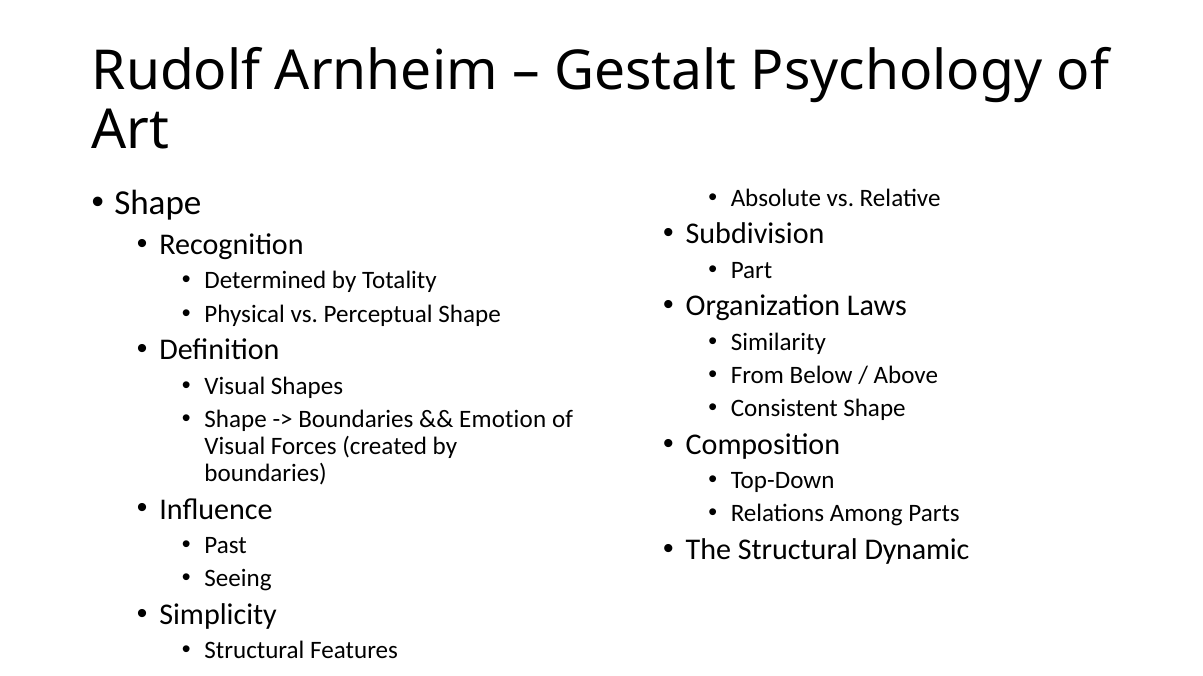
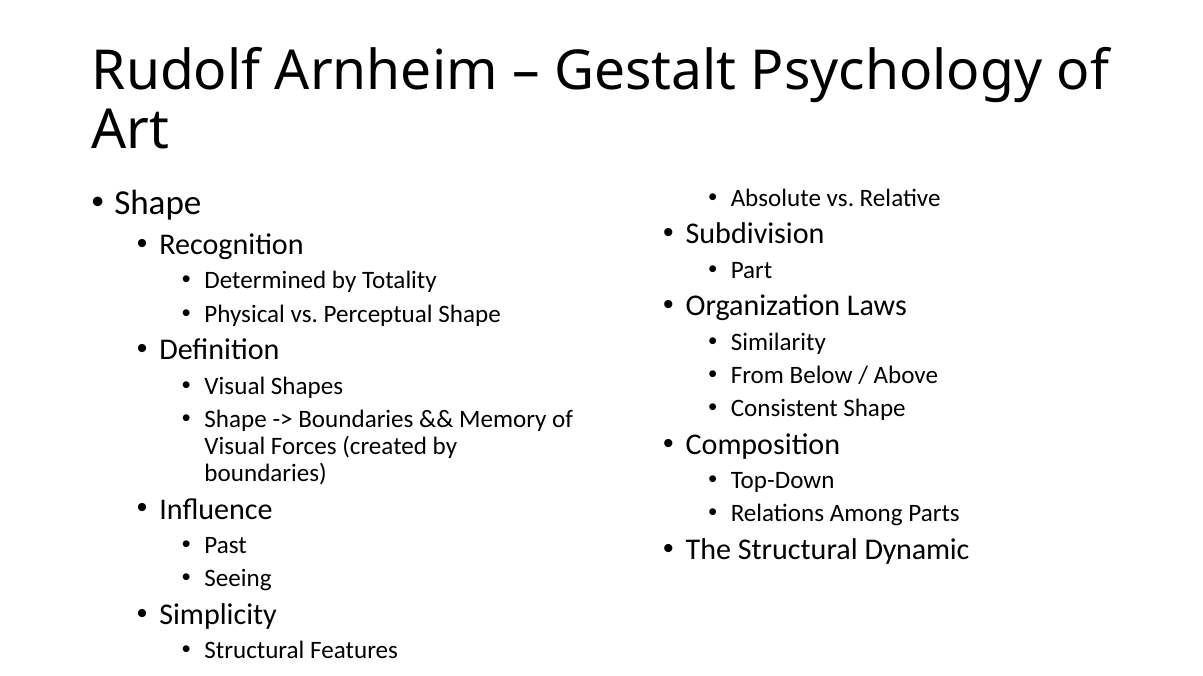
Emotion: Emotion -> Memory
